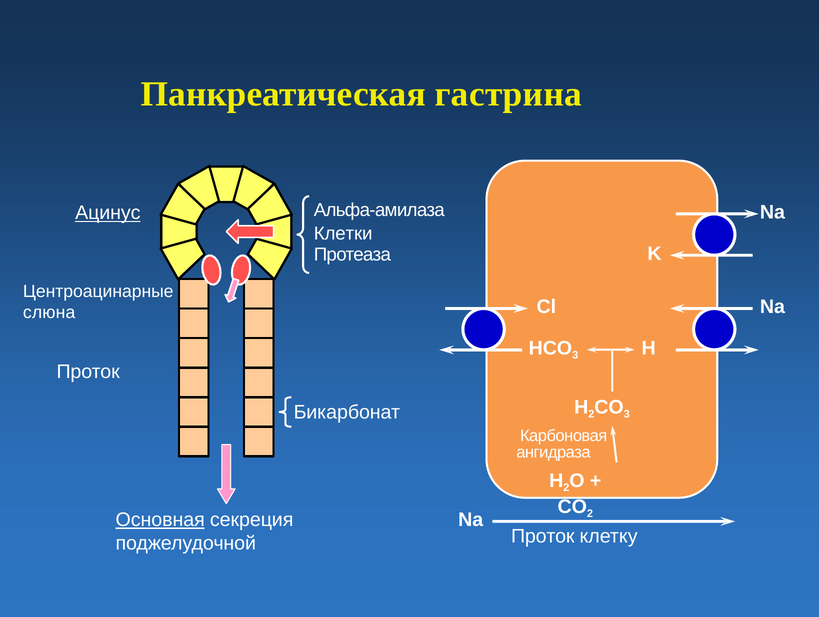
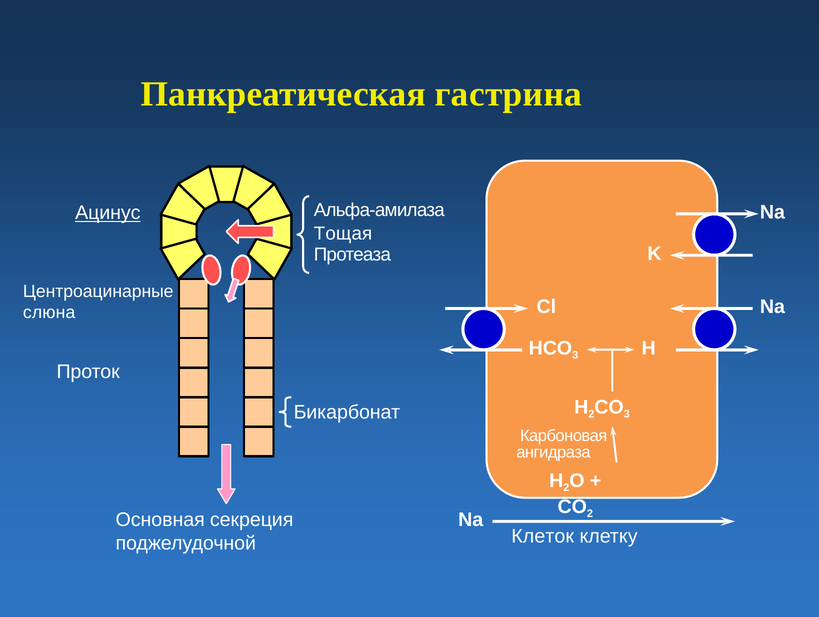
Клетки: Клетки -> Тощая
Основная underline: present -> none
Проток at (543, 536): Проток -> Клеток
